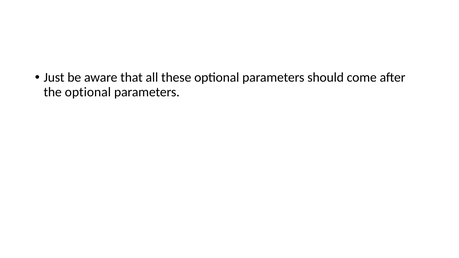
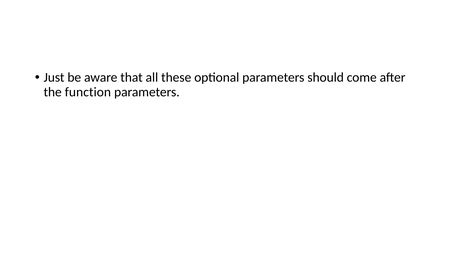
the optional: optional -> function
